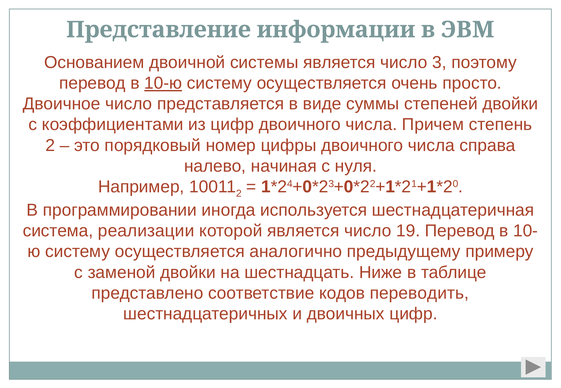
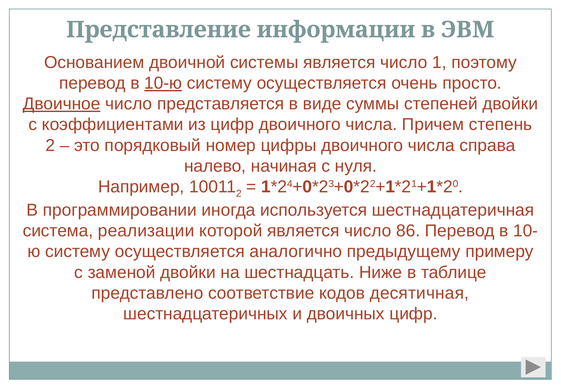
3: 3 -> 1
Двоичное underline: none -> present
19: 19 -> 86
переводить: переводить -> десятичная
